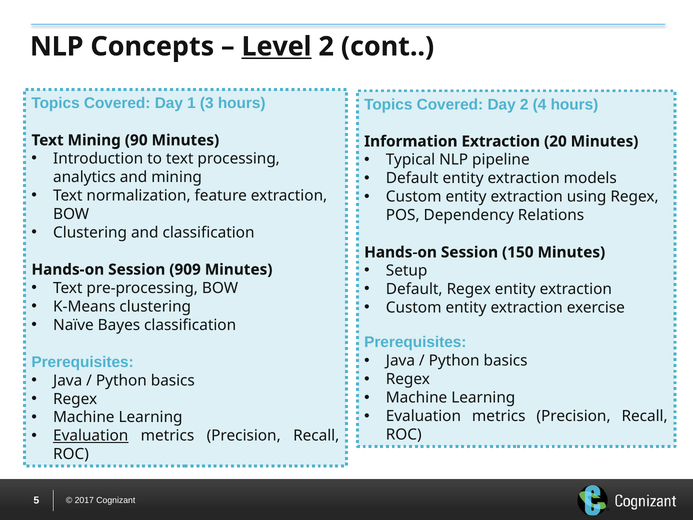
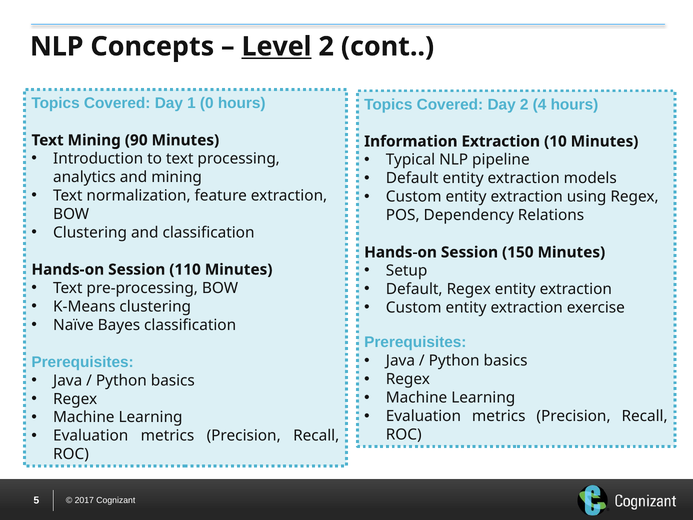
3: 3 -> 0
20: 20 -> 10
909: 909 -> 110
Evaluation at (91, 436) underline: present -> none
